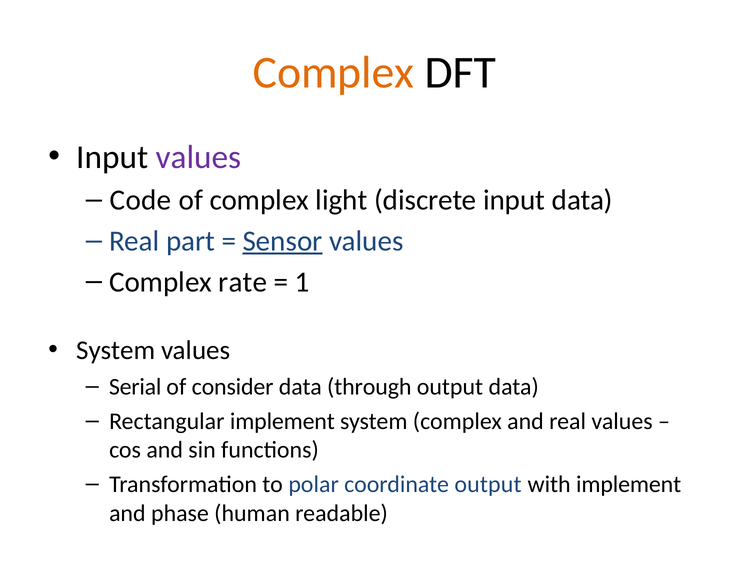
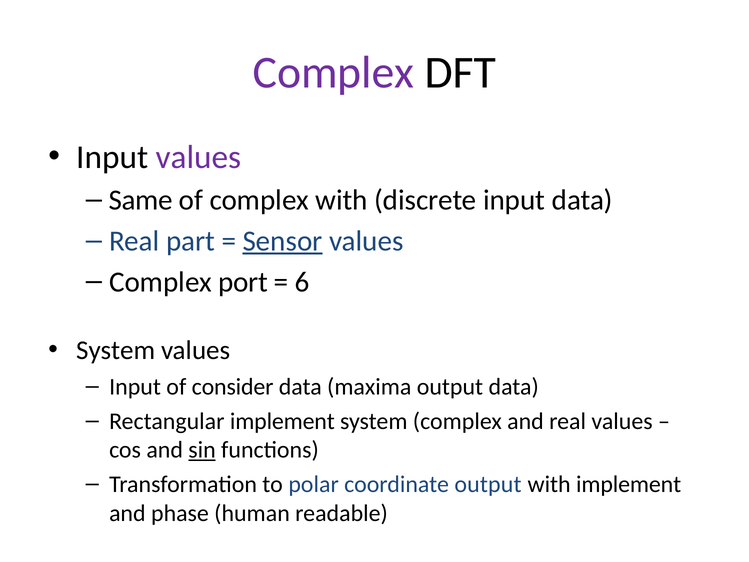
Complex at (333, 73) colour: orange -> purple
Code: Code -> Same
complex light: light -> with
rate: rate -> port
1: 1 -> 6
Serial at (135, 386): Serial -> Input
through: through -> maxima
sin underline: none -> present
